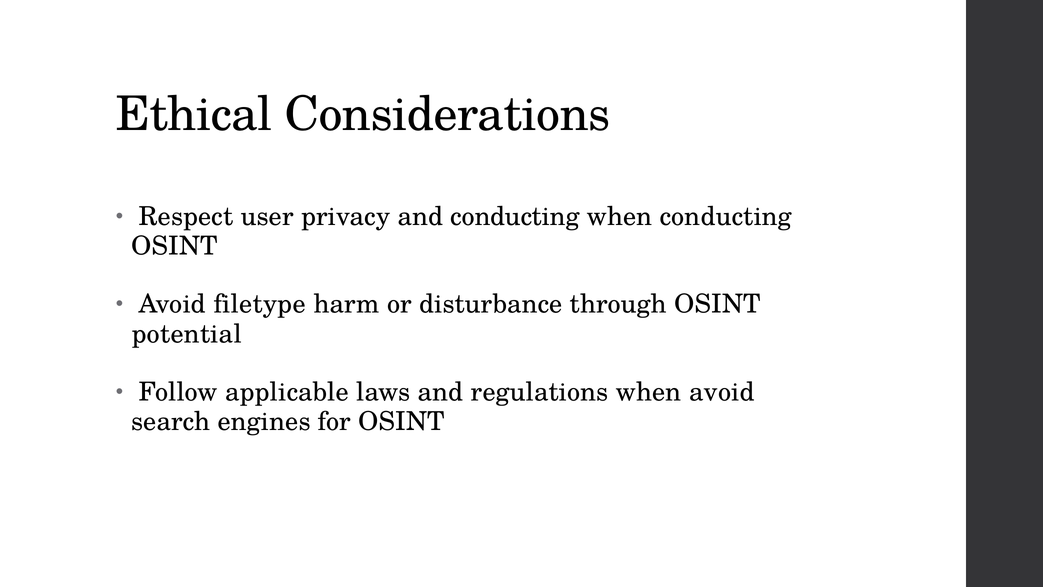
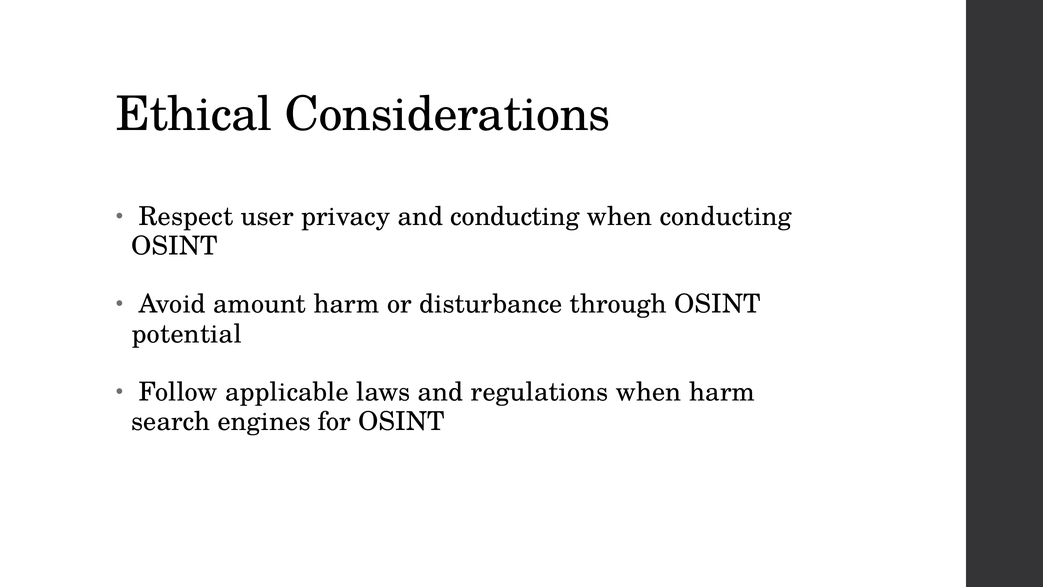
filetype: filetype -> amount
when avoid: avoid -> harm
